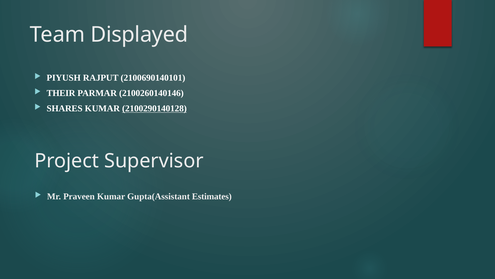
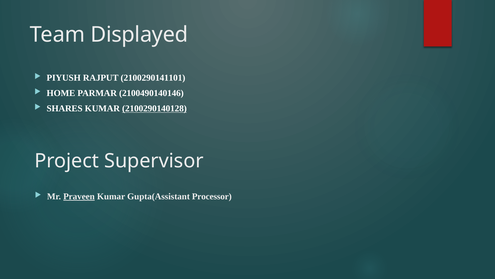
2100690140101: 2100690140101 -> 2100290141101
THEIR: THEIR -> HOME
2100260140146: 2100260140146 -> 2100490140146
Praveen underline: none -> present
Estimates: Estimates -> Processor
